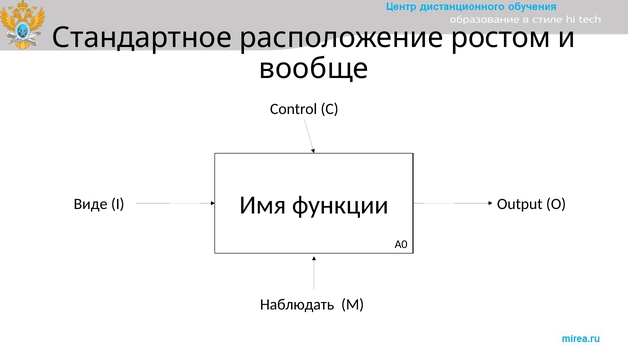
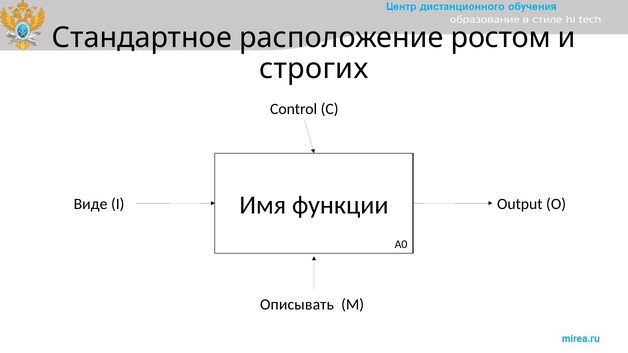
вообще: вообще -> строгих
Наблюдать: Наблюдать -> Описывать
